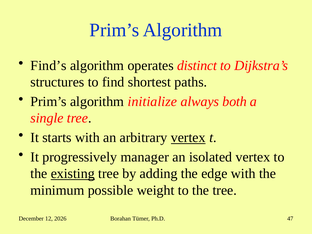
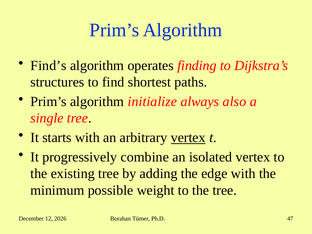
distinct: distinct -> finding
both: both -> also
manager: manager -> combine
existing underline: present -> none
